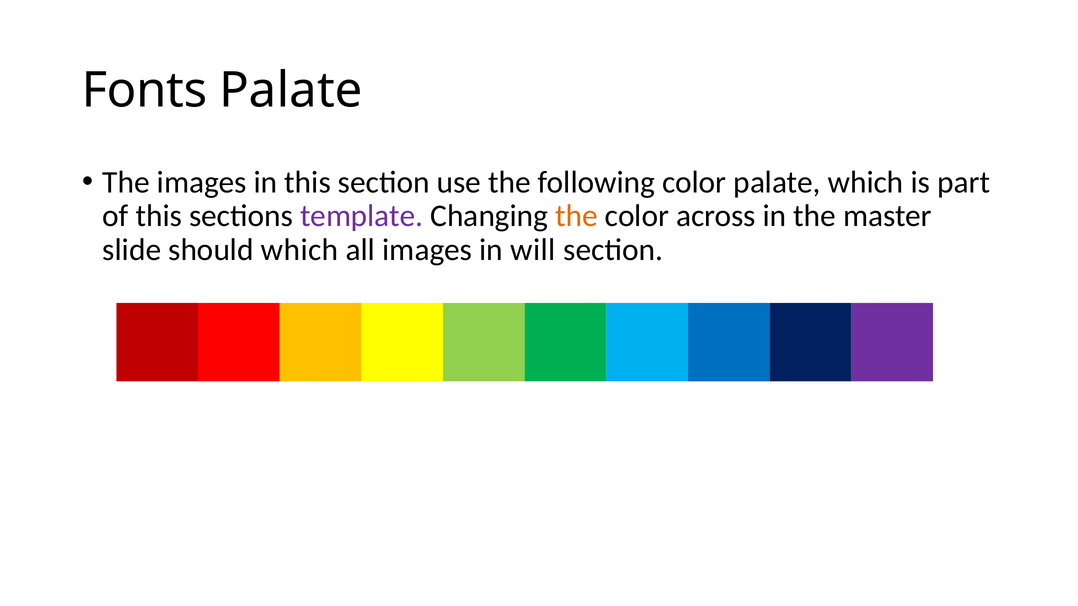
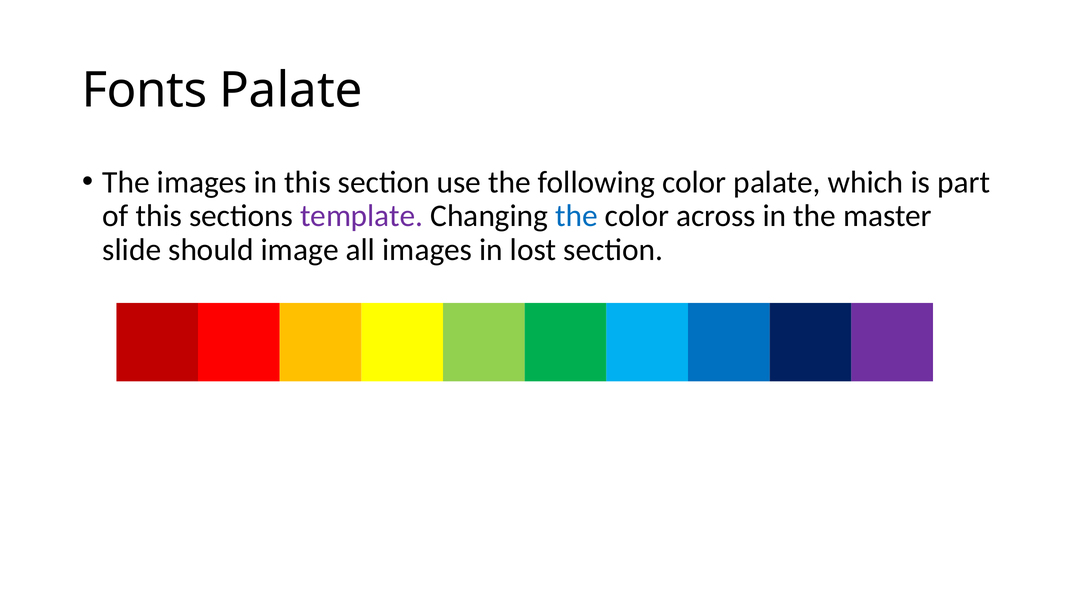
the at (577, 216) colour: orange -> blue
should which: which -> image
will: will -> lost
